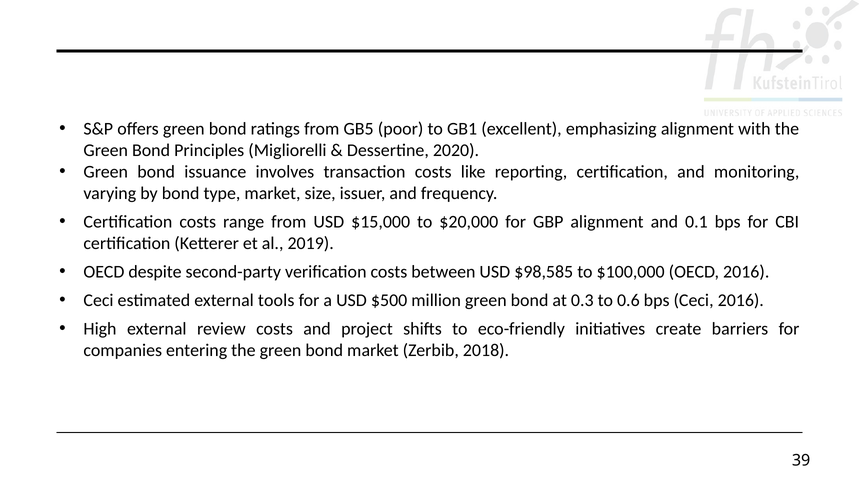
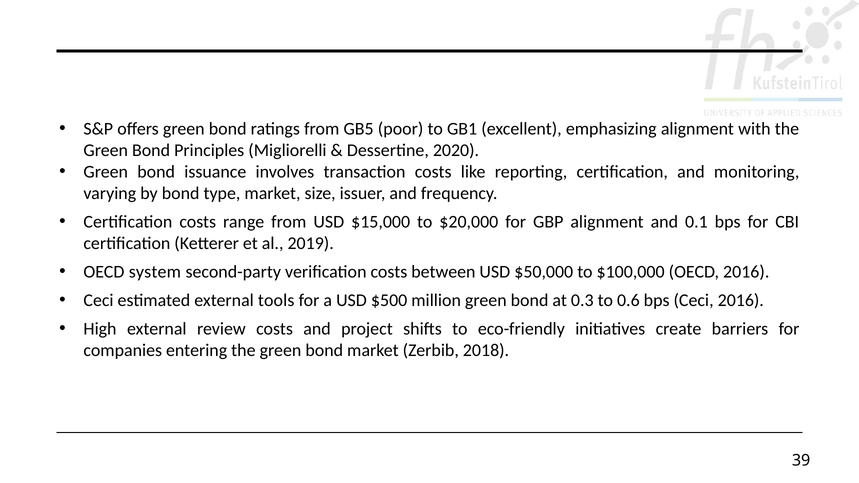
despite: despite -> system
$98,585: $98,585 -> $50,000
